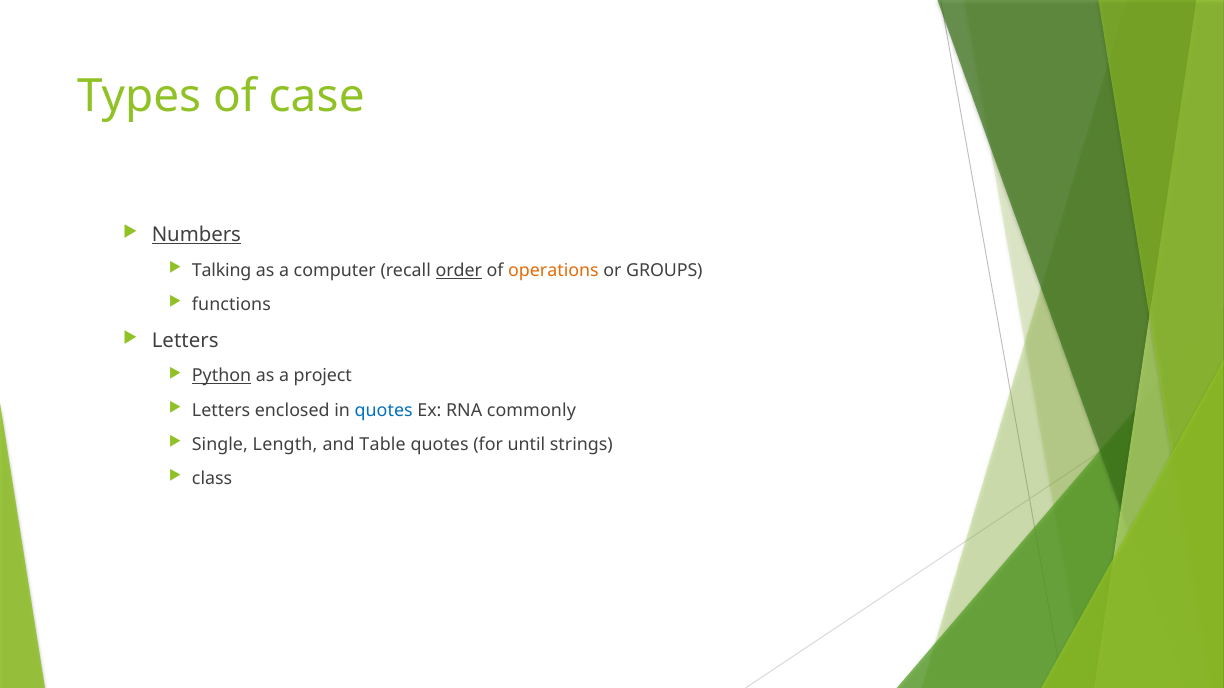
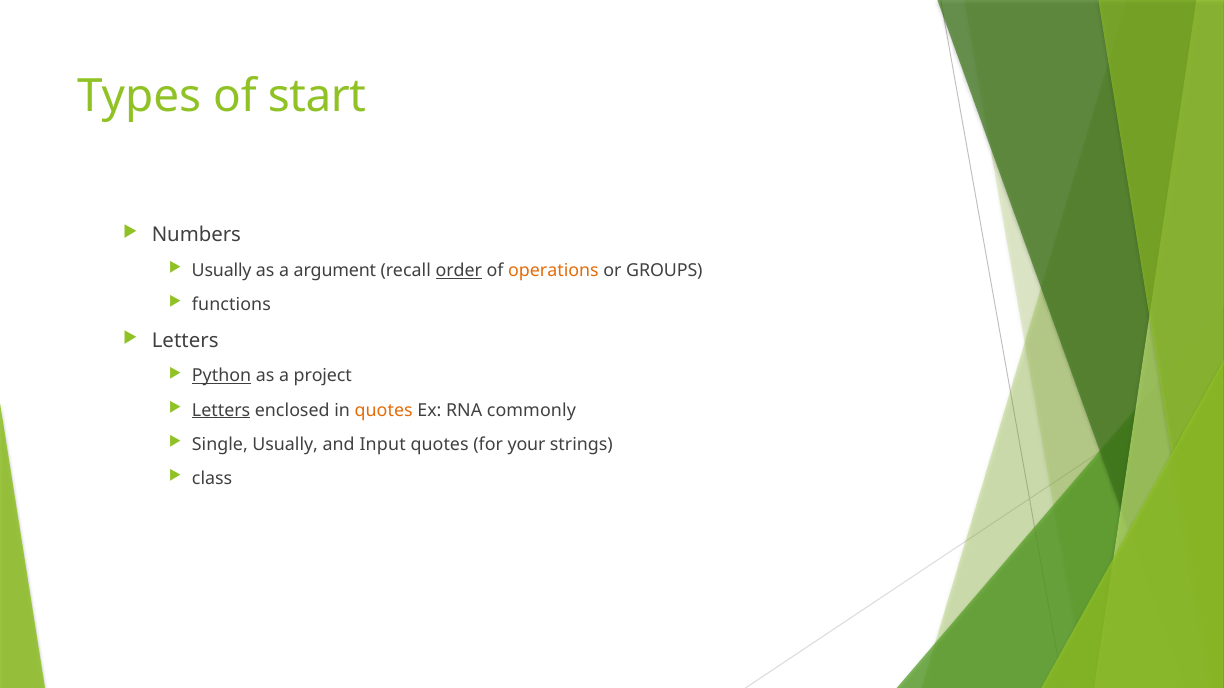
case: case -> start
Numbers underline: present -> none
Talking at (222, 271): Talking -> Usually
computer: computer -> argument
Letters at (221, 411) underline: none -> present
quotes at (384, 411) colour: blue -> orange
Single Length: Length -> Usually
Table: Table -> Input
until: until -> your
